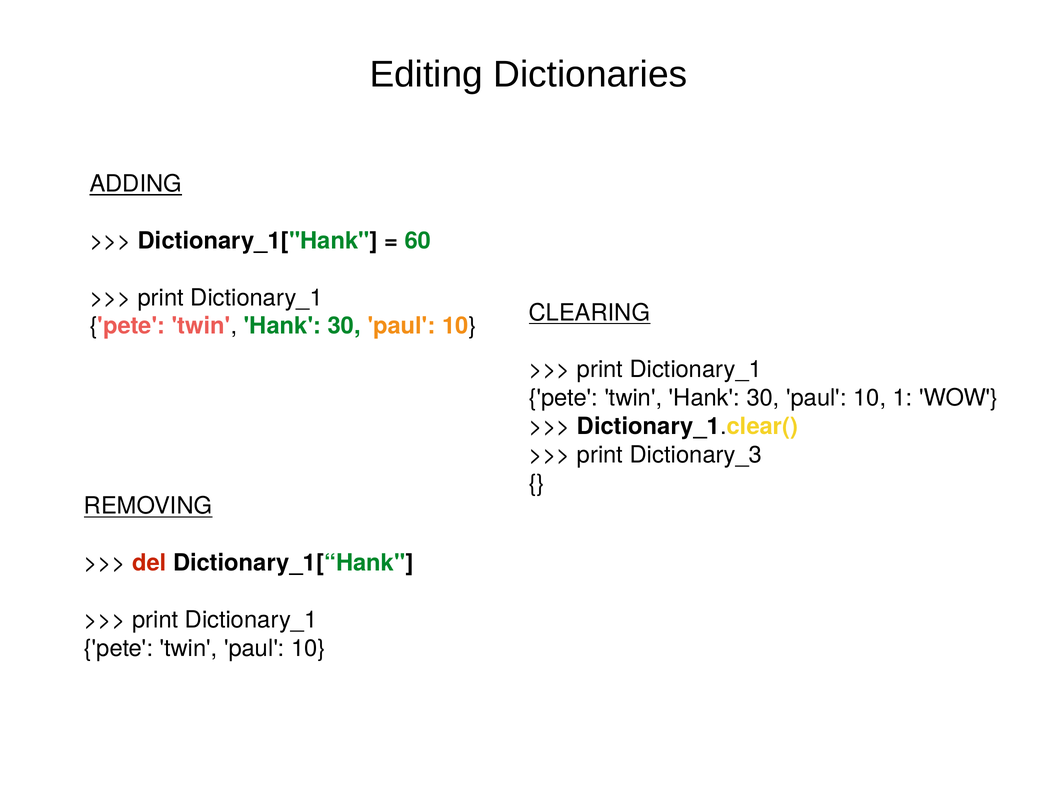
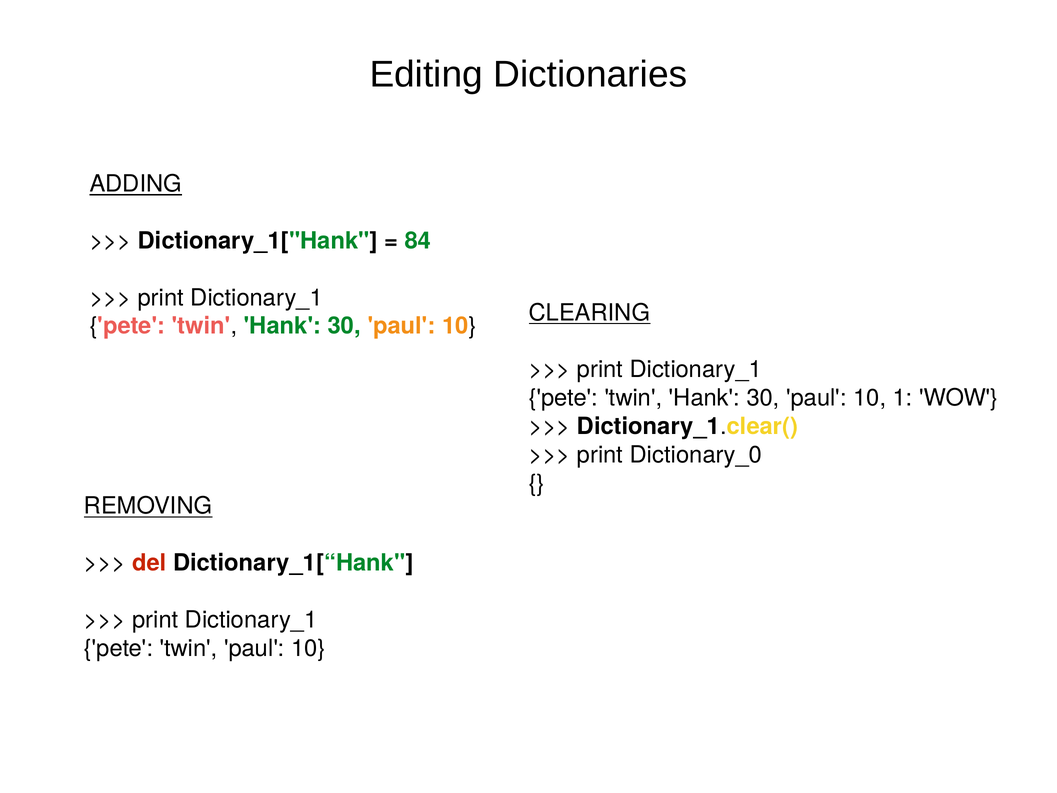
60: 60 -> 84
Dictionary_3: Dictionary_3 -> Dictionary_0
